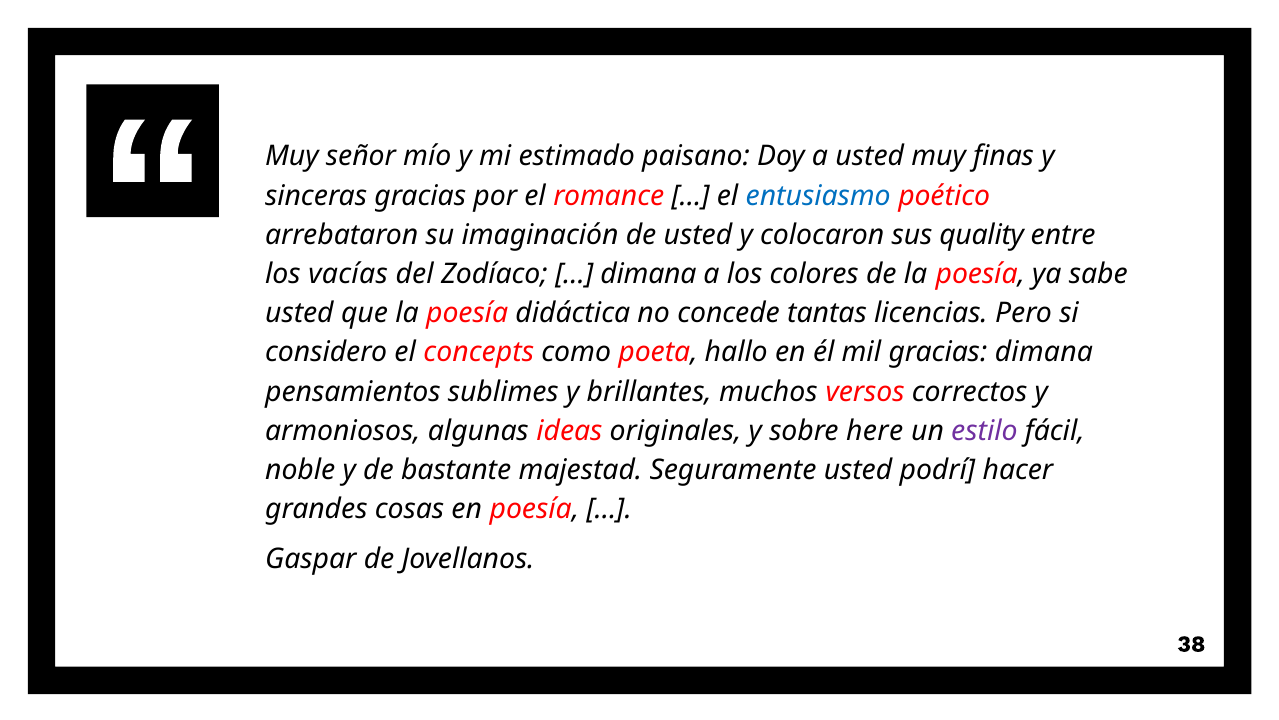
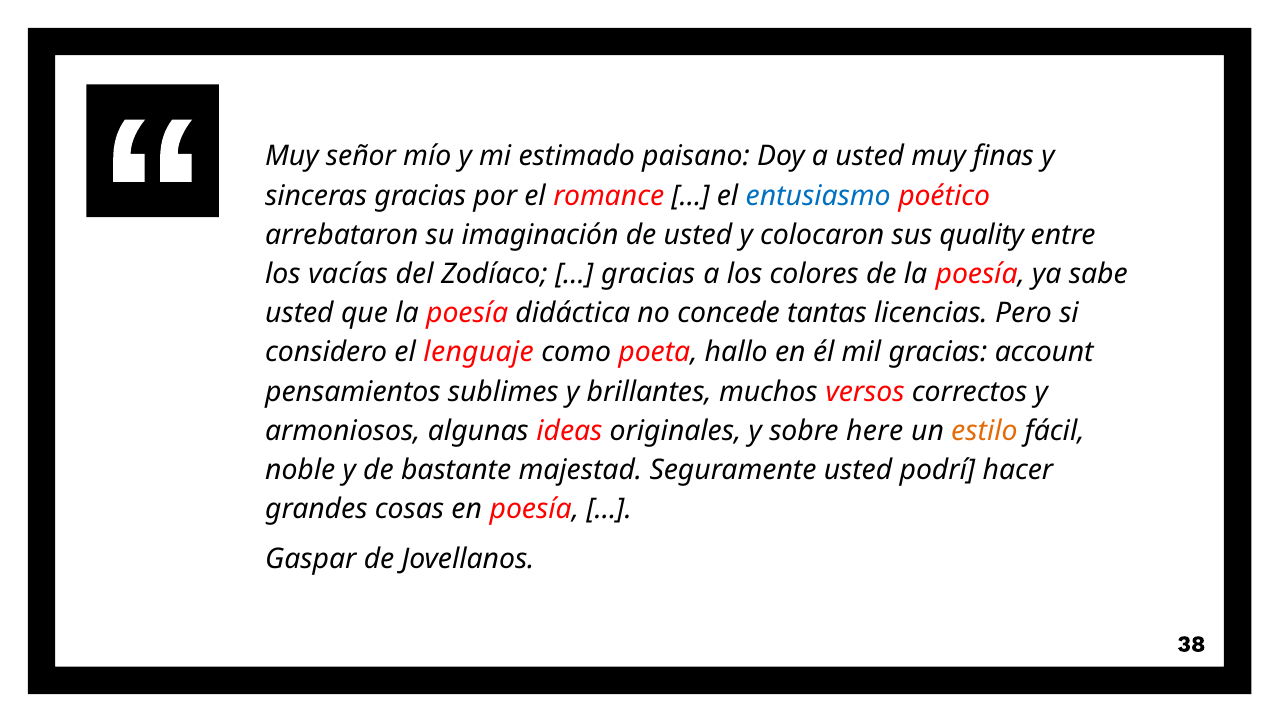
dimana at (648, 274): dimana -> gracias
concepts: concepts -> lenguaje
gracias dimana: dimana -> account
estilo colour: purple -> orange
